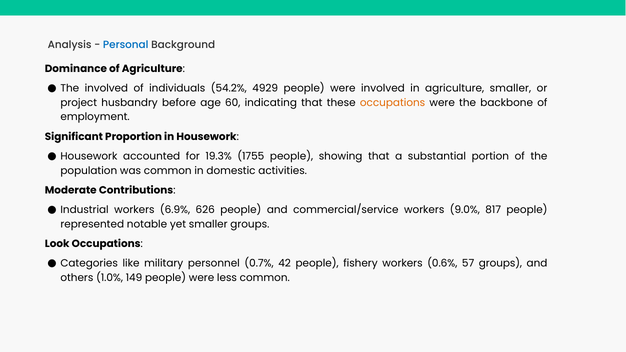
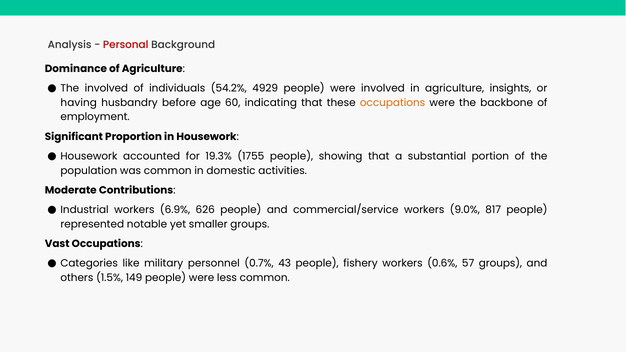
Personal colour: blue -> red
agriculture smaller: smaller -> insights
project: project -> having
Look: Look -> Vast
42: 42 -> 43
1.0%: 1.0% -> 1.5%
